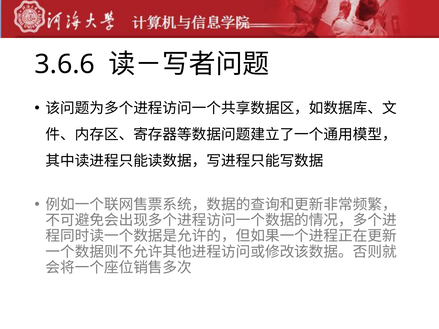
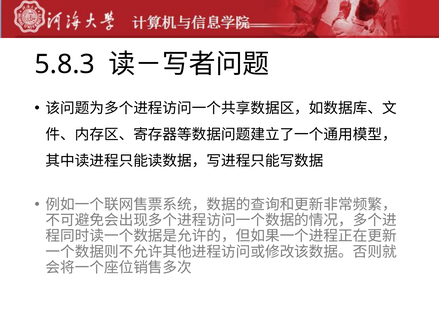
3.6.6: 3.6.6 -> 5.8.3
